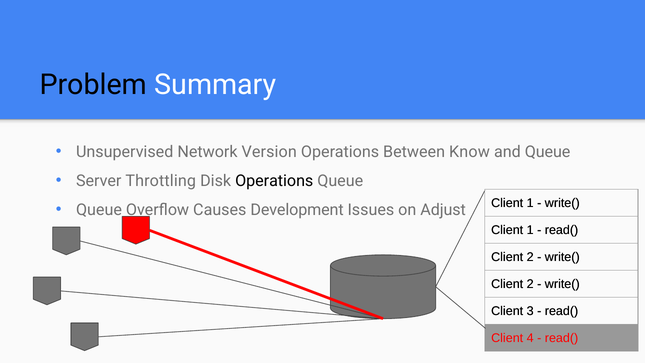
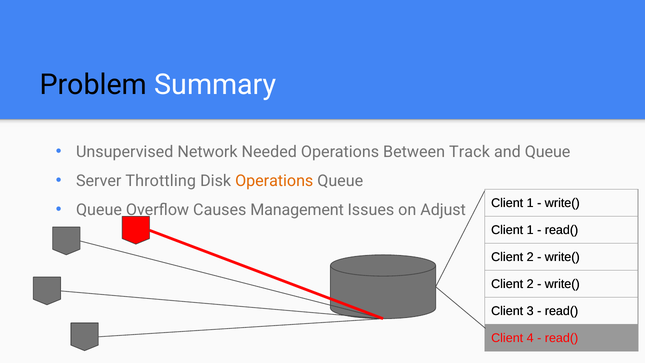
Version: Version -> Needed
Know: Know -> Track
Operations at (274, 181) colour: black -> orange
Development: Development -> Management
